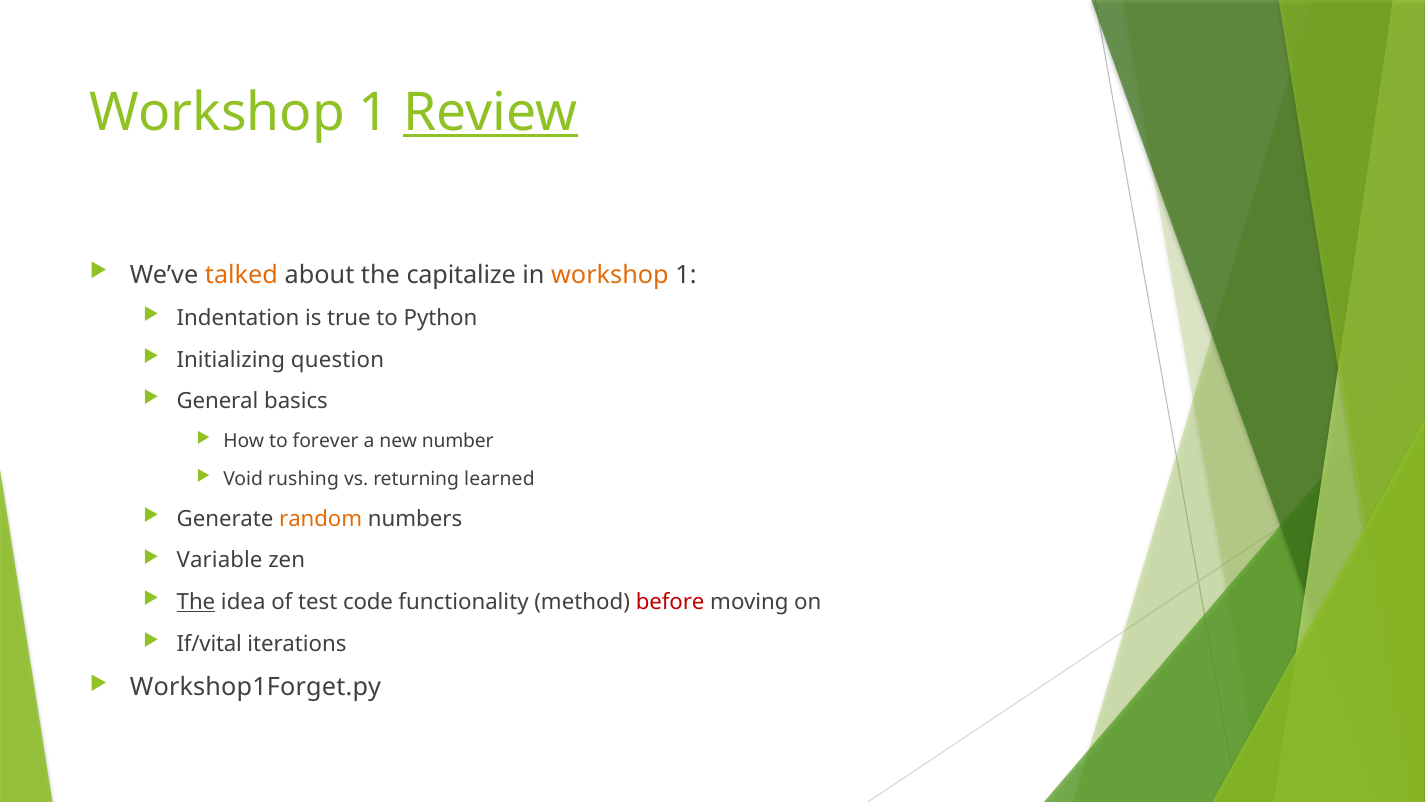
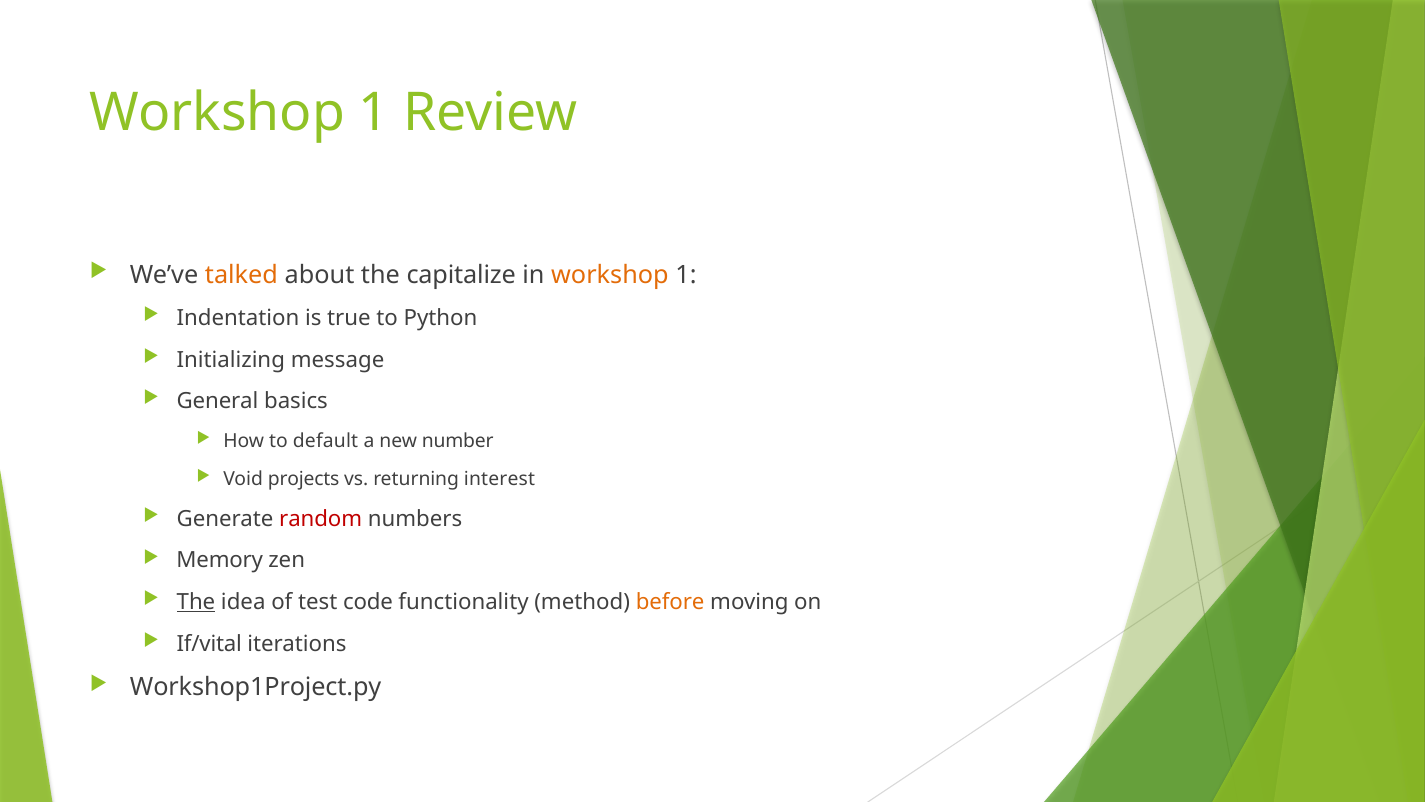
Review underline: present -> none
question: question -> message
forever: forever -> default
rushing: rushing -> projects
learned: learned -> interest
random colour: orange -> red
Variable: Variable -> Memory
before colour: red -> orange
Workshop1Forget.py: Workshop1Forget.py -> Workshop1Project.py
